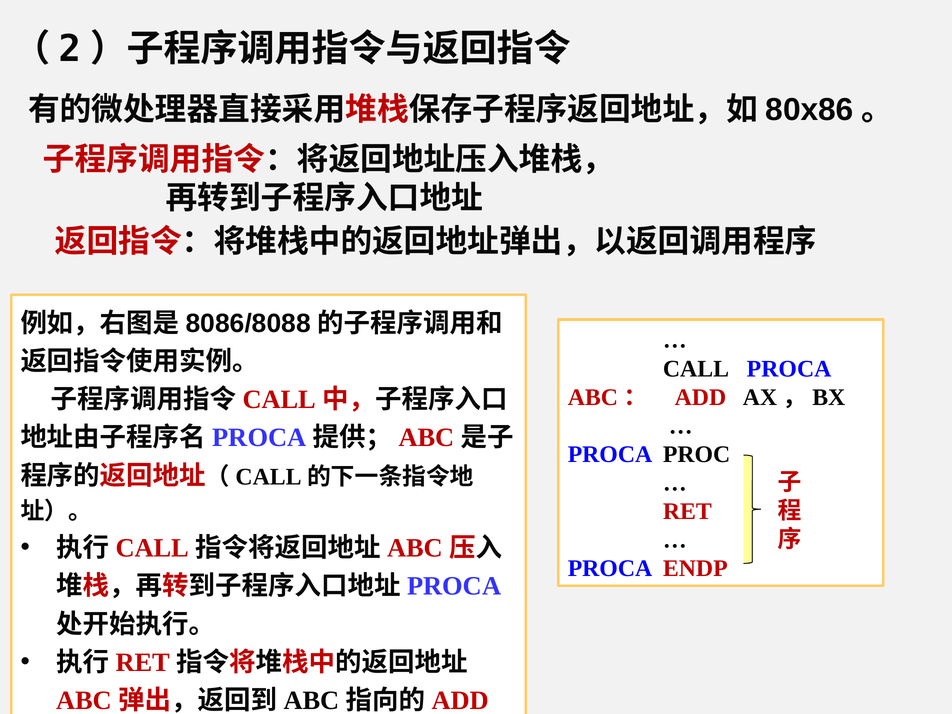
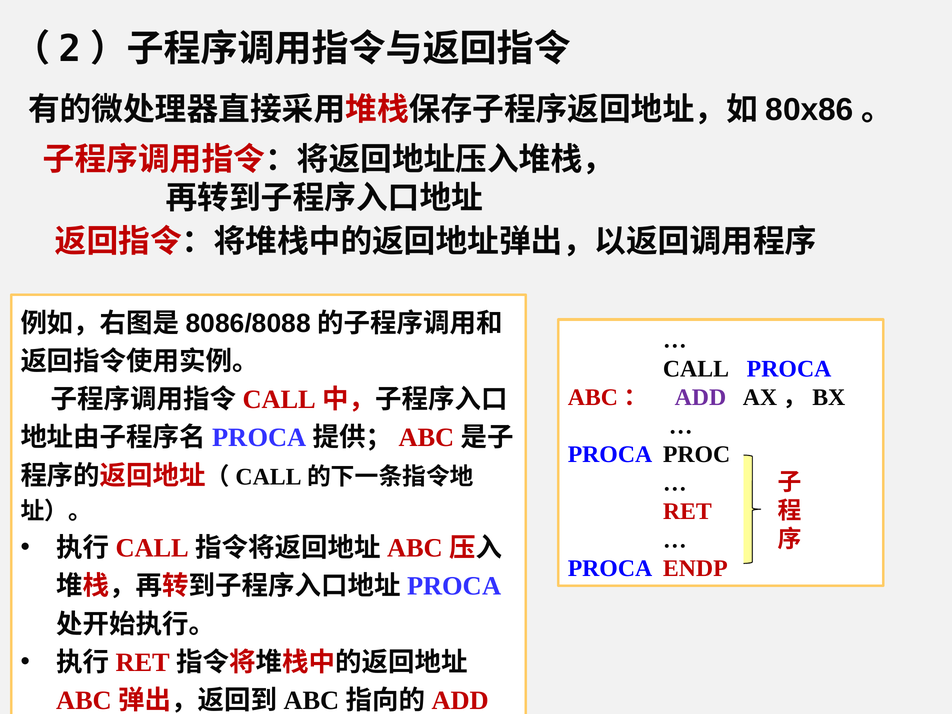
ADD colour: red -> purple
